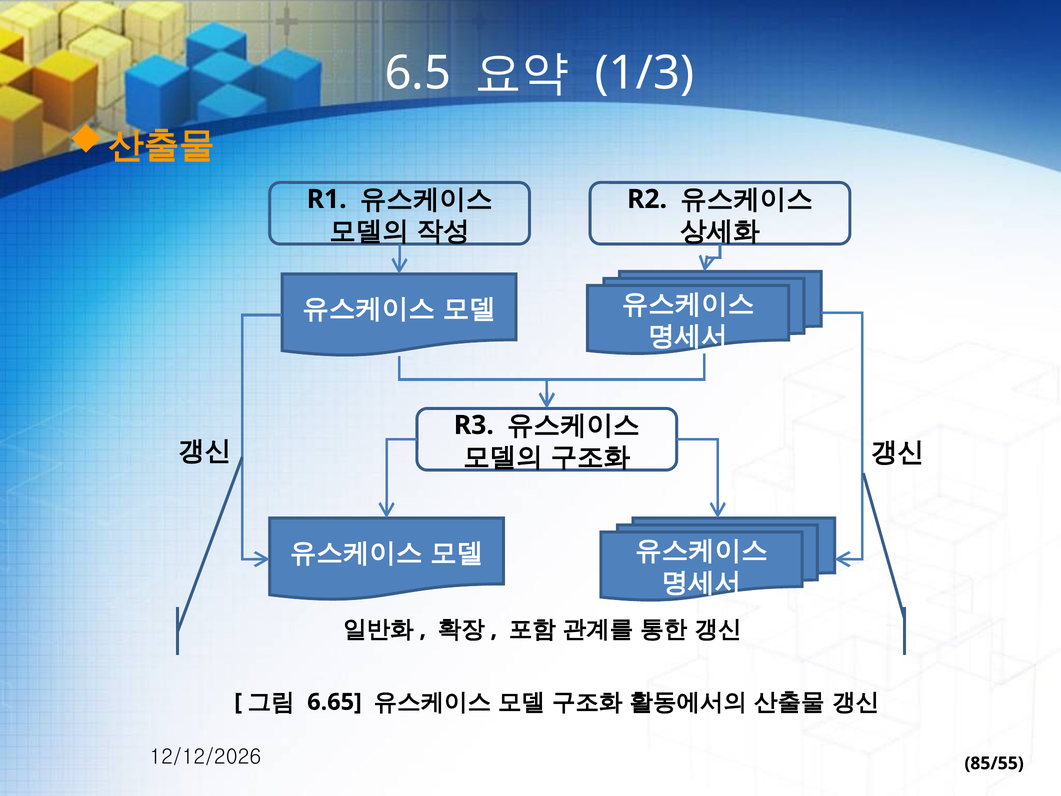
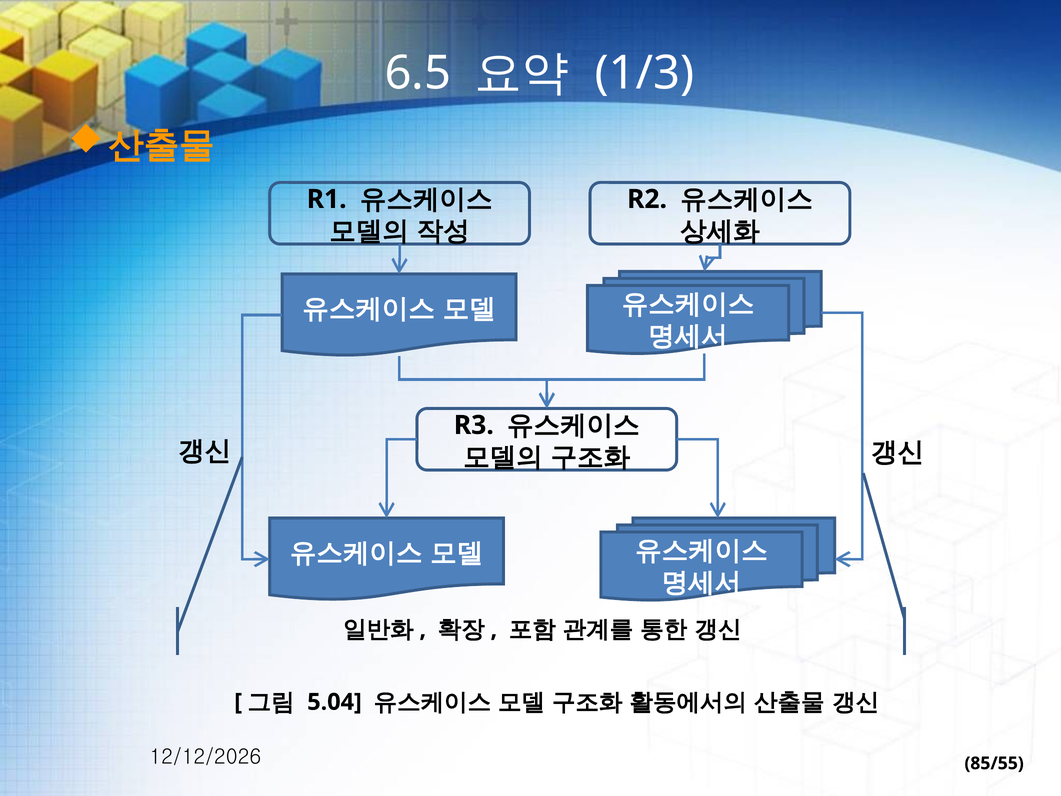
6.65: 6.65 -> 5.04
